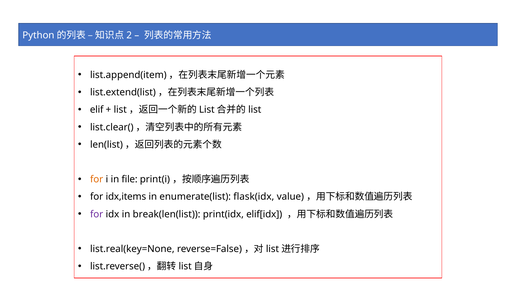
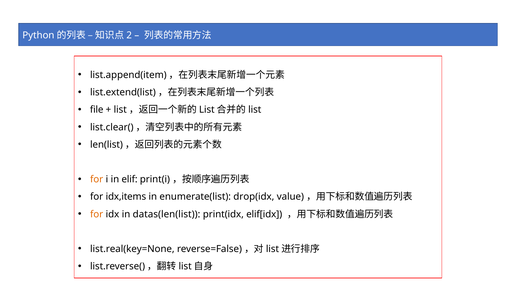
elif: elif -> file
file: file -> elif
flask(idx: flask(idx -> drop(idx
for at (97, 214) colour: purple -> orange
break(len(list: break(len(list -> datas(len(list
